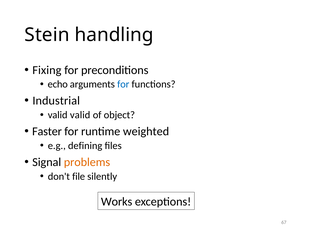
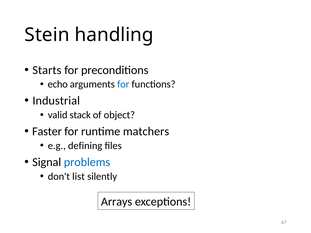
Fixing: Fixing -> Starts
valid valid: valid -> stack
weighted: weighted -> matchers
problems colour: orange -> blue
file: file -> list
Works: Works -> Arrays
